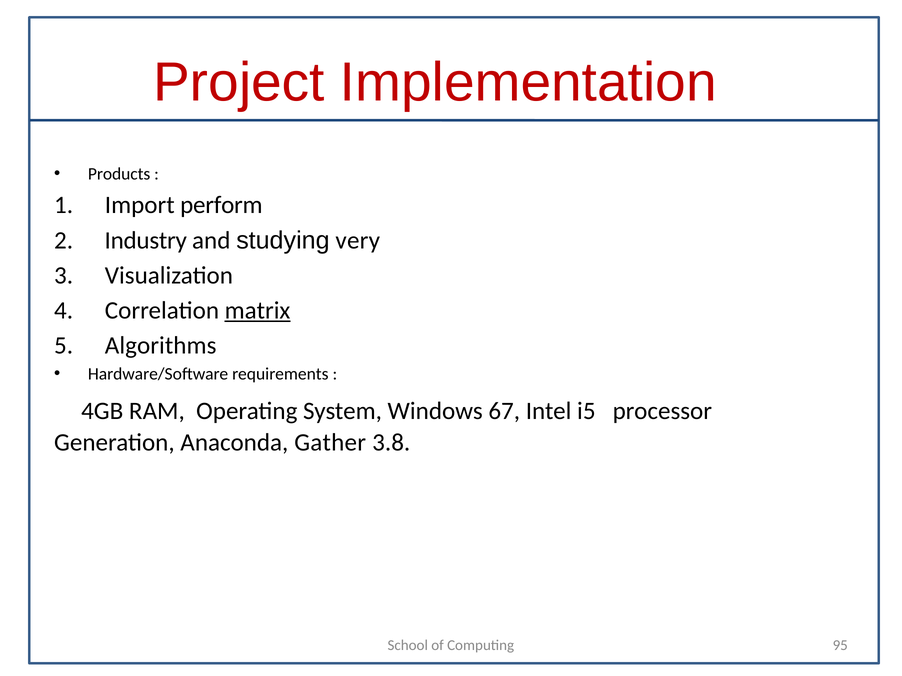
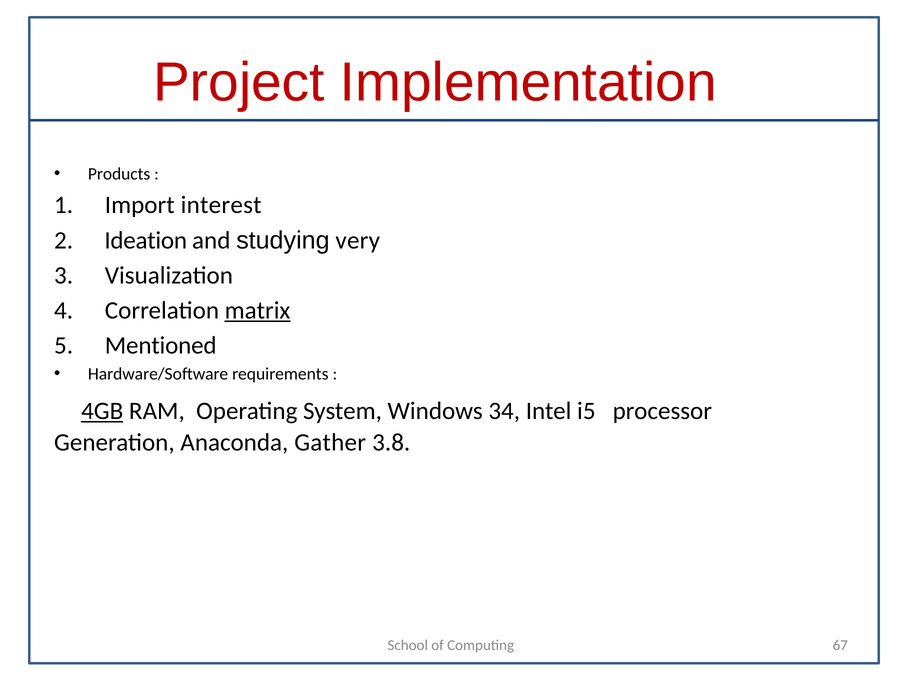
perform: perform -> interest
Industry: Industry -> Ideation
Algorithms: Algorithms -> Mentioned
4GB underline: none -> present
67: 67 -> 34
95: 95 -> 67
